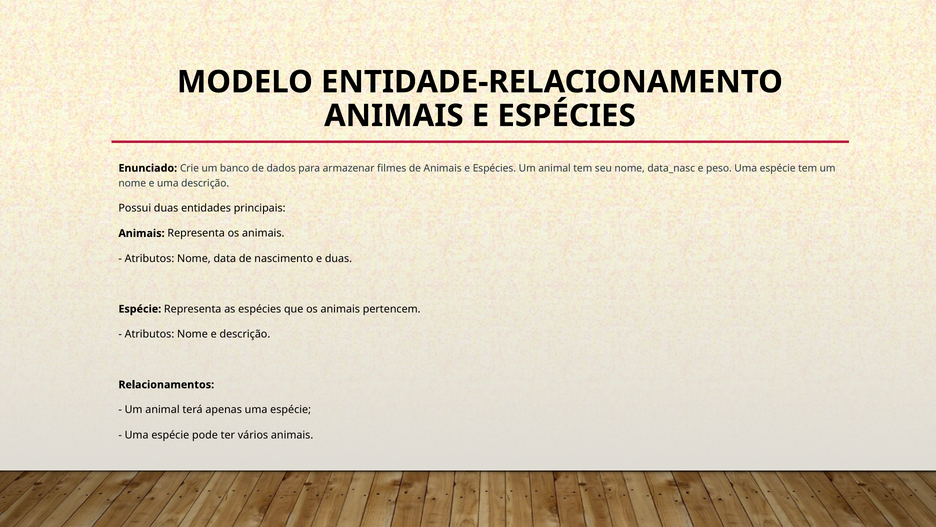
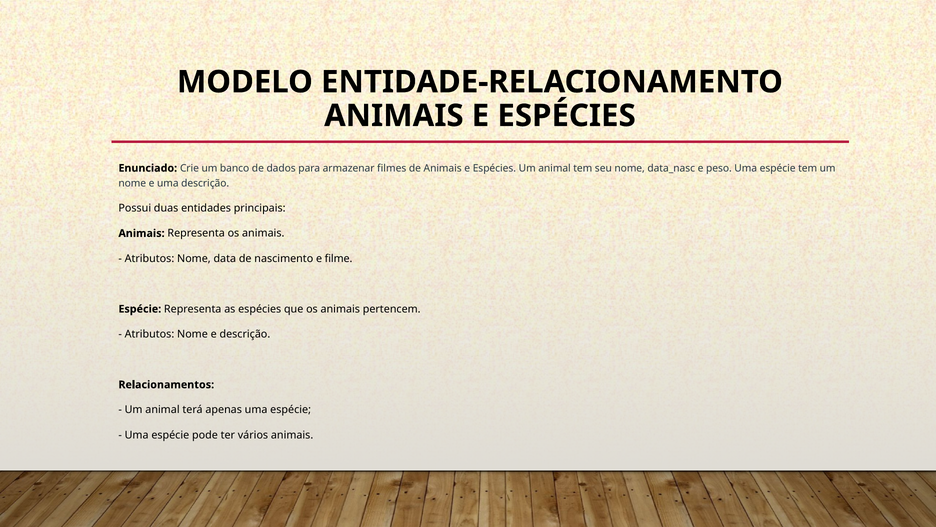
e duas: duas -> filme
